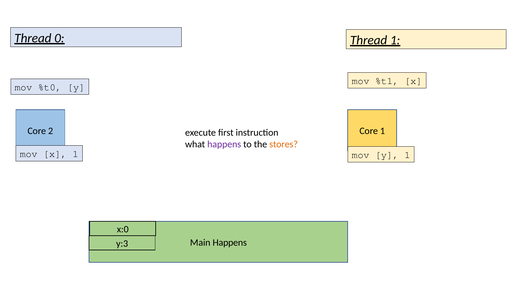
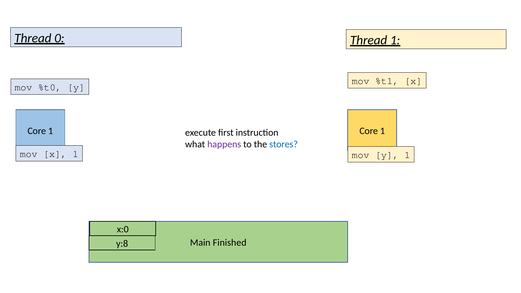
2 at (51, 131): 2 -> 1
stores colour: orange -> blue
Main Happens: Happens -> Finished
y:3: y:3 -> y:8
